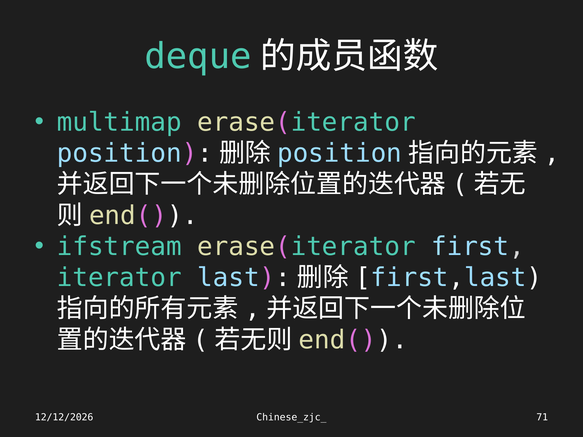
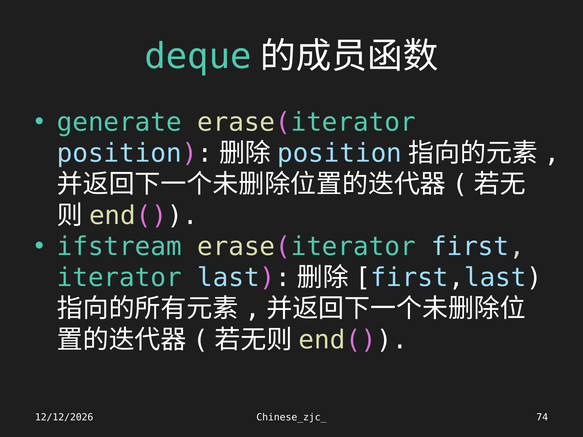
multimap: multimap -> generate
71: 71 -> 74
